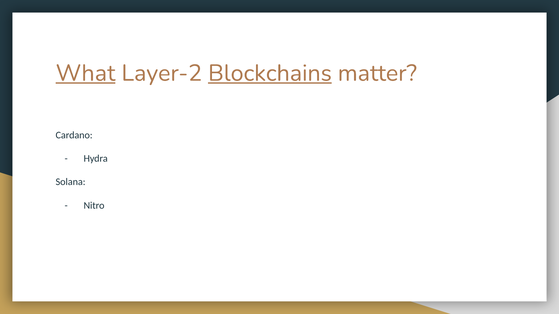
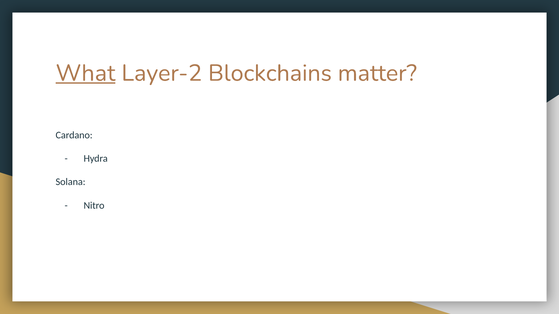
Blockchains underline: present -> none
